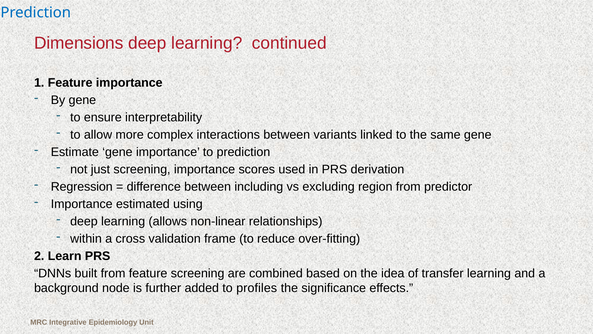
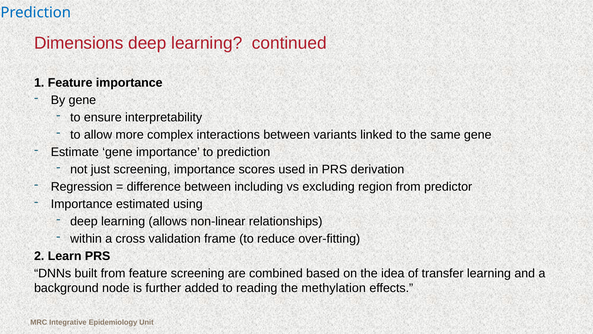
profiles: profiles -> reading
significance: significance -> methylation
